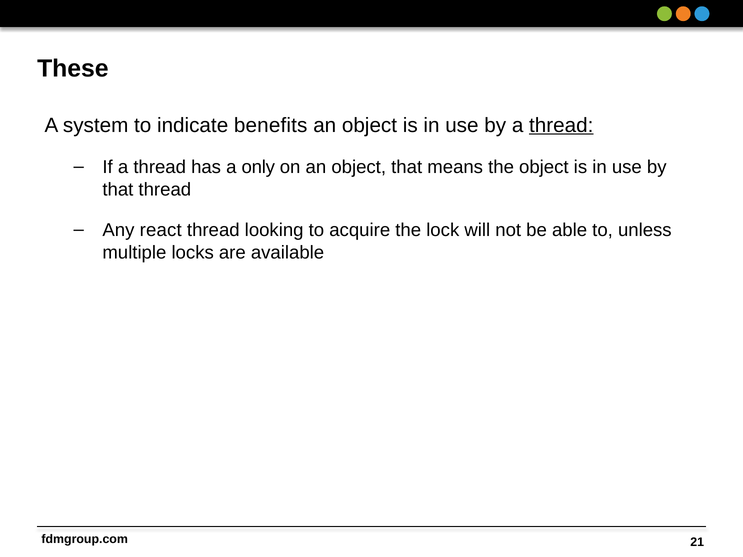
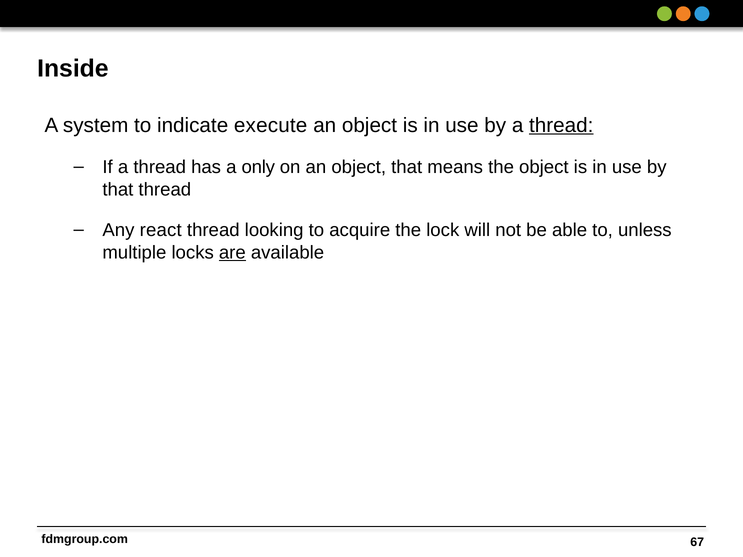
These: These -> Inside
benefits: benefits -> execute
are underline: none -> present
21: 21 -> 67
